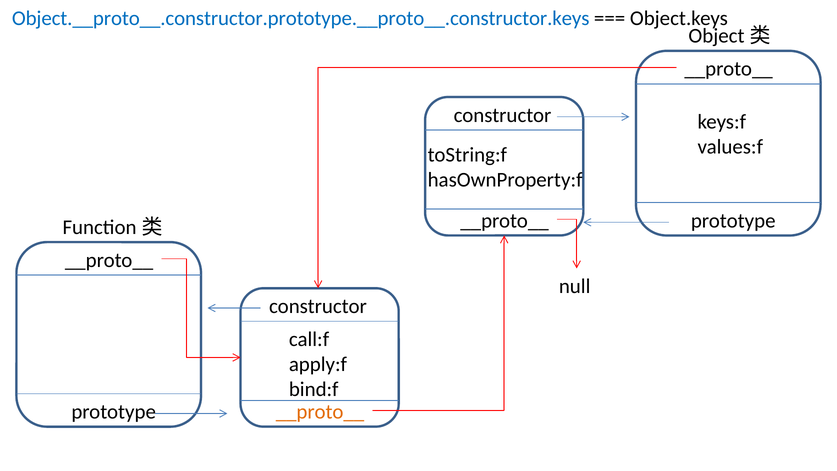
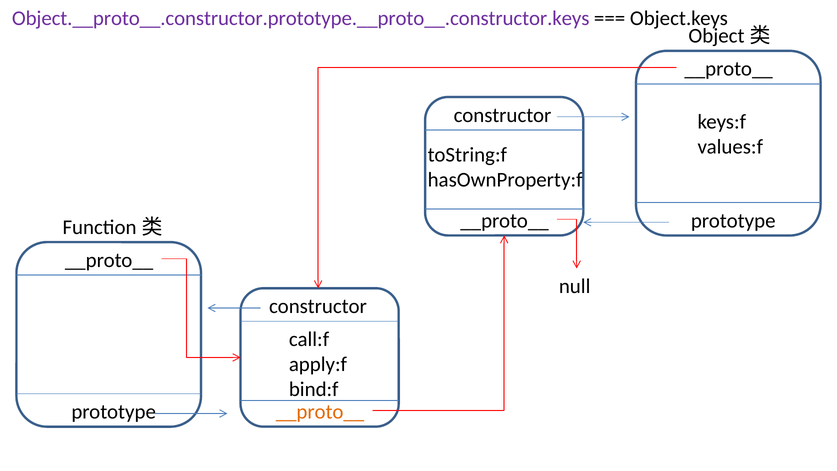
Object.__proto__.constructor.prototype.__proto__.constructor.keys colour: blue -> purple
